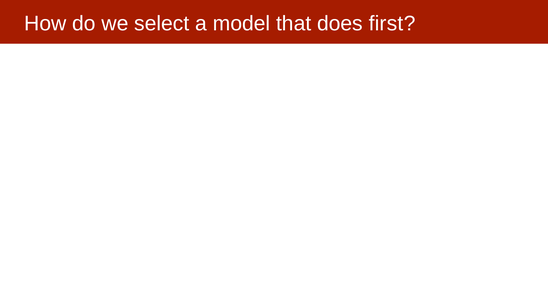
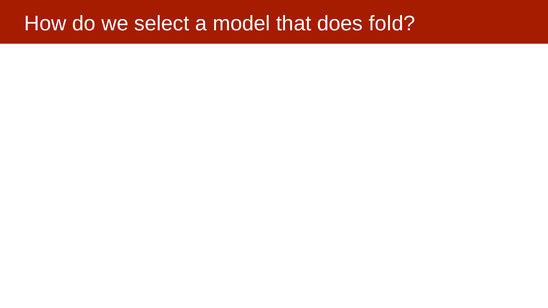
first: first -> fold
